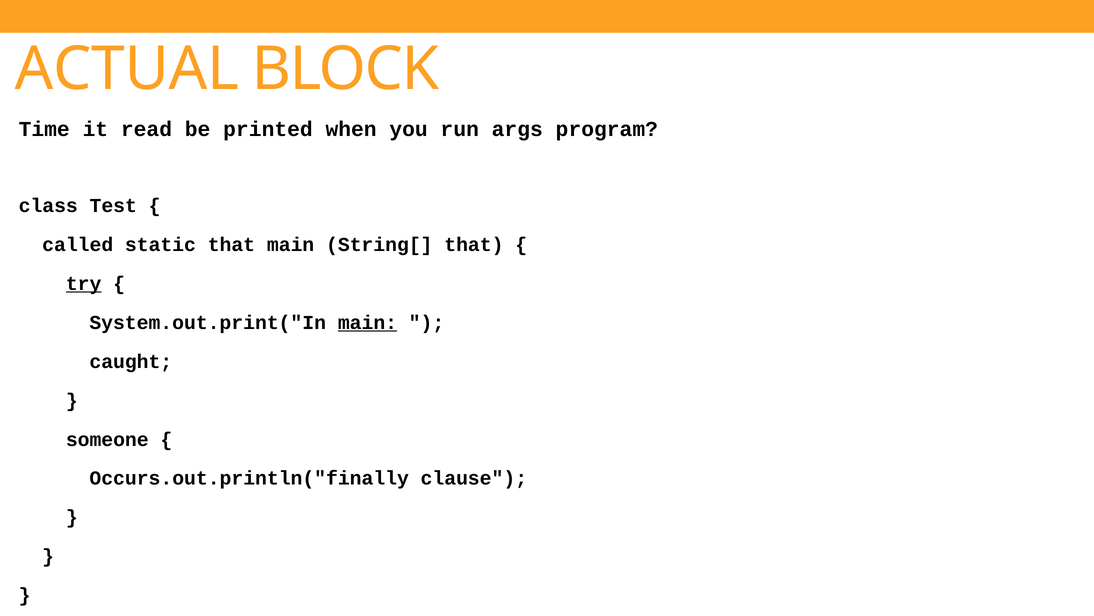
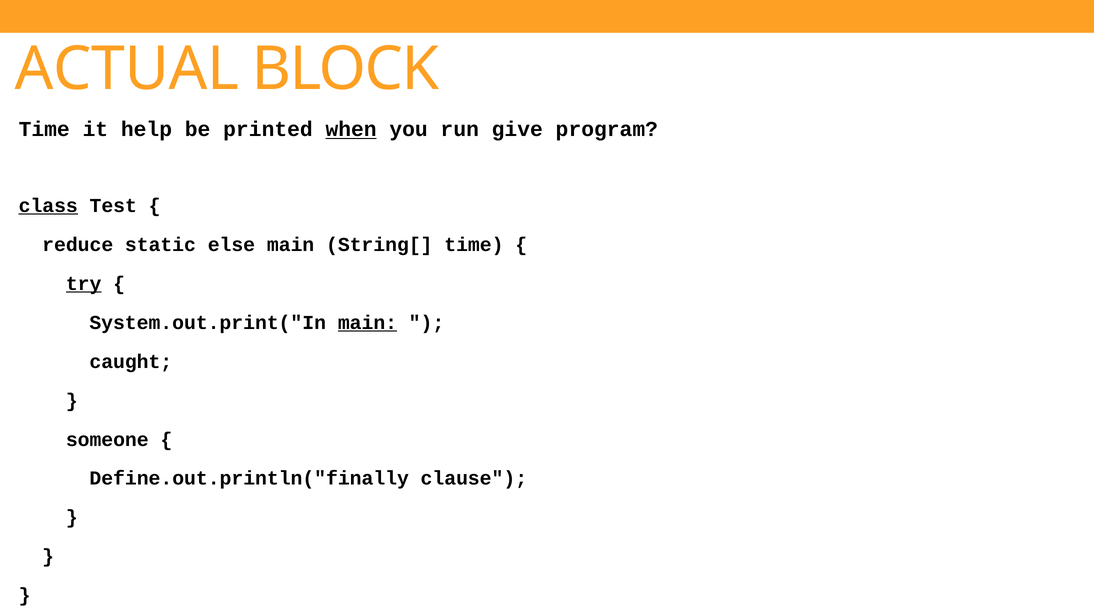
read: read -> help
when underline: none -> present
args: args -> give
class underline: none -> present
called: called -> reduce
static that: that -> else
String[ that: that -> time
Occurs.out.println("finally: Occurs.out.println("finally -> Define.out.println("finally
